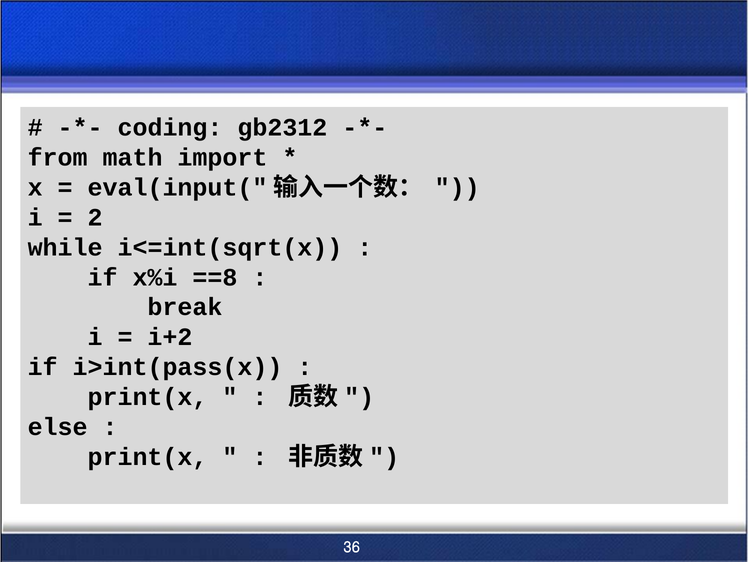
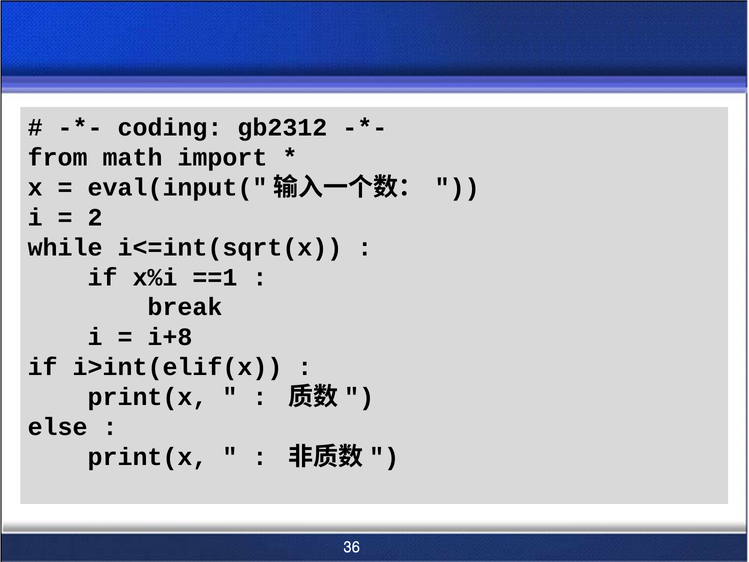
==8: ==8 -> ==1
i+2: i+2 -> i+8
i>int(pass(x: i>int(pass(x -> i>int(elif(x
